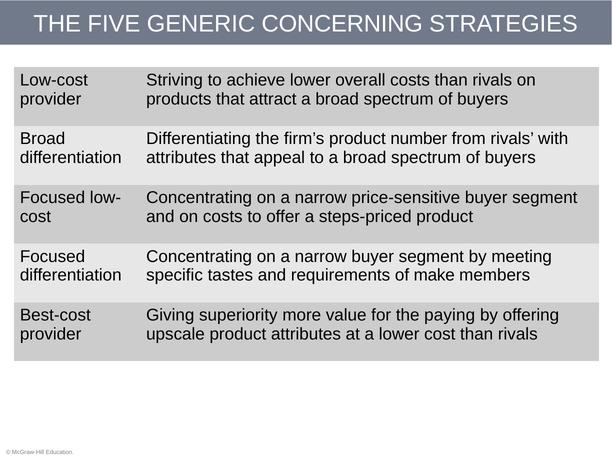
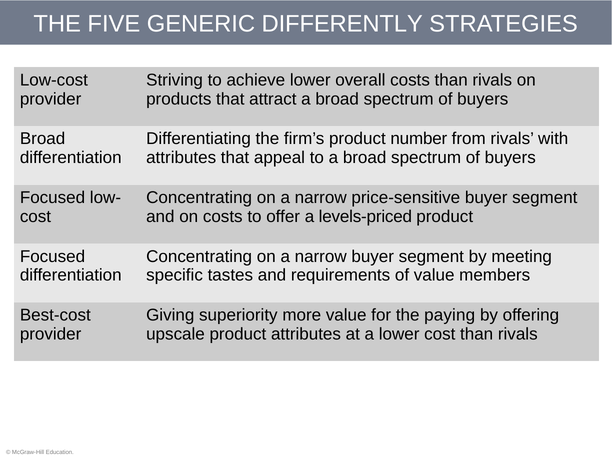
CONCERNING: CONCERNING -> DIFFERENTLY
steps-priced: steps-priced -> levels-priced
of make: make -> value
